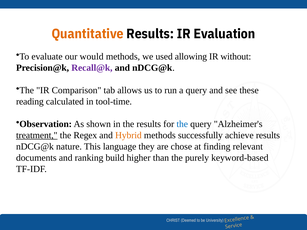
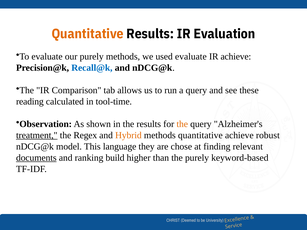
our would: would -> purely
used allowing: allowing -> evaluate
IR without: without -> achieve
Recall@k colour: purple -> blue
the at (182, 124) colour: blue -> orange
methods successfully: successfully -> quantitative
achieve results: results -> robust
nature: nature -> model
documents underline: none -> present
